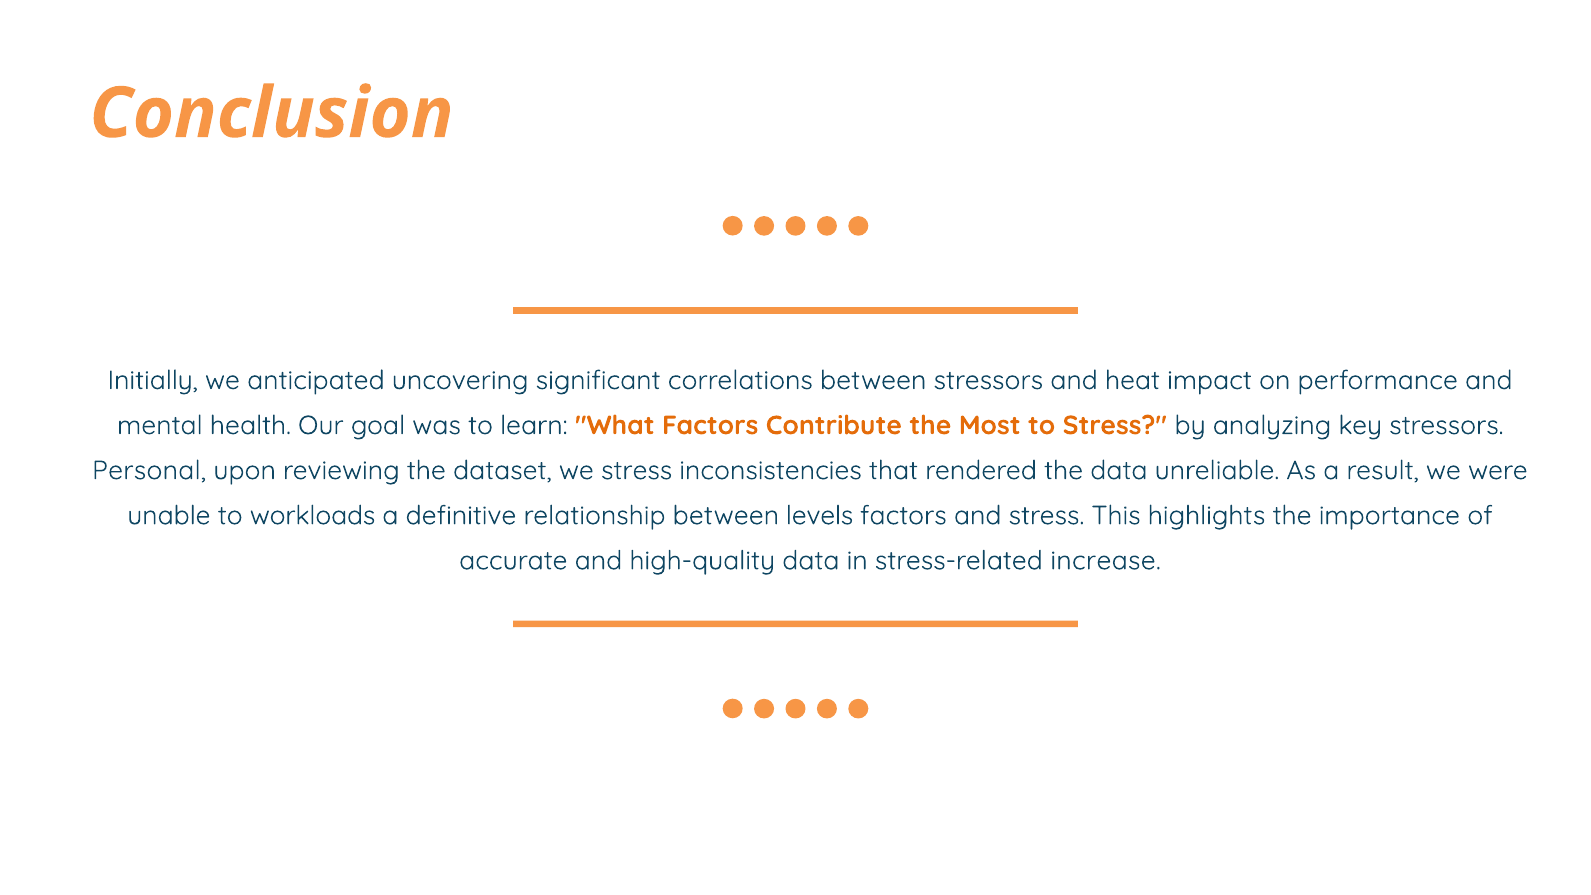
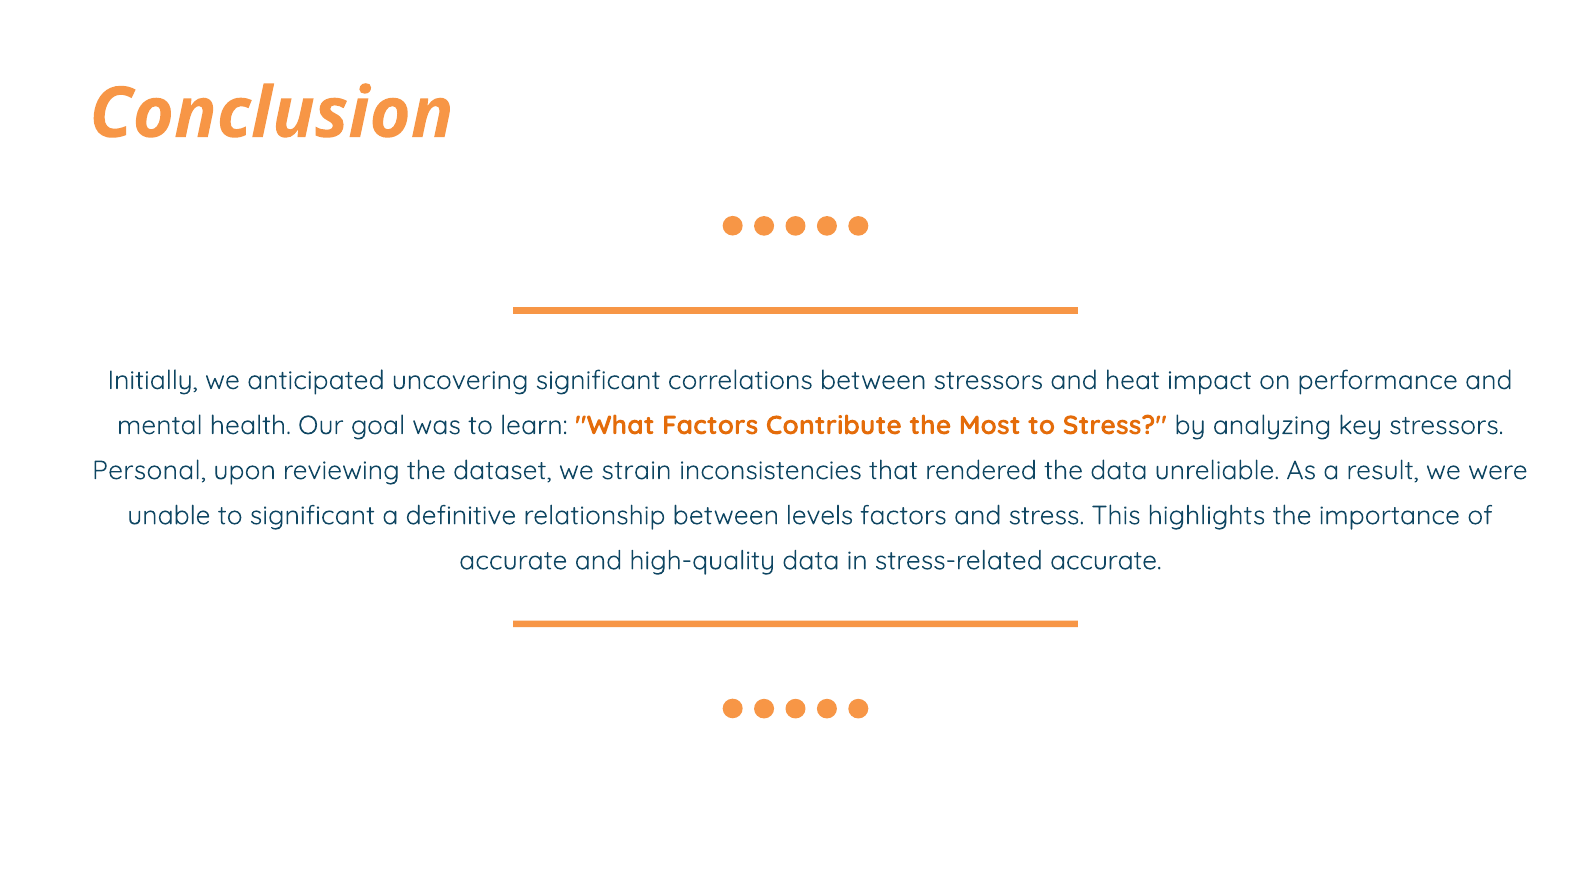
we stress: stress -> strain
to workloads: workloads -> significant
stress-related increase: increase -> accurate
